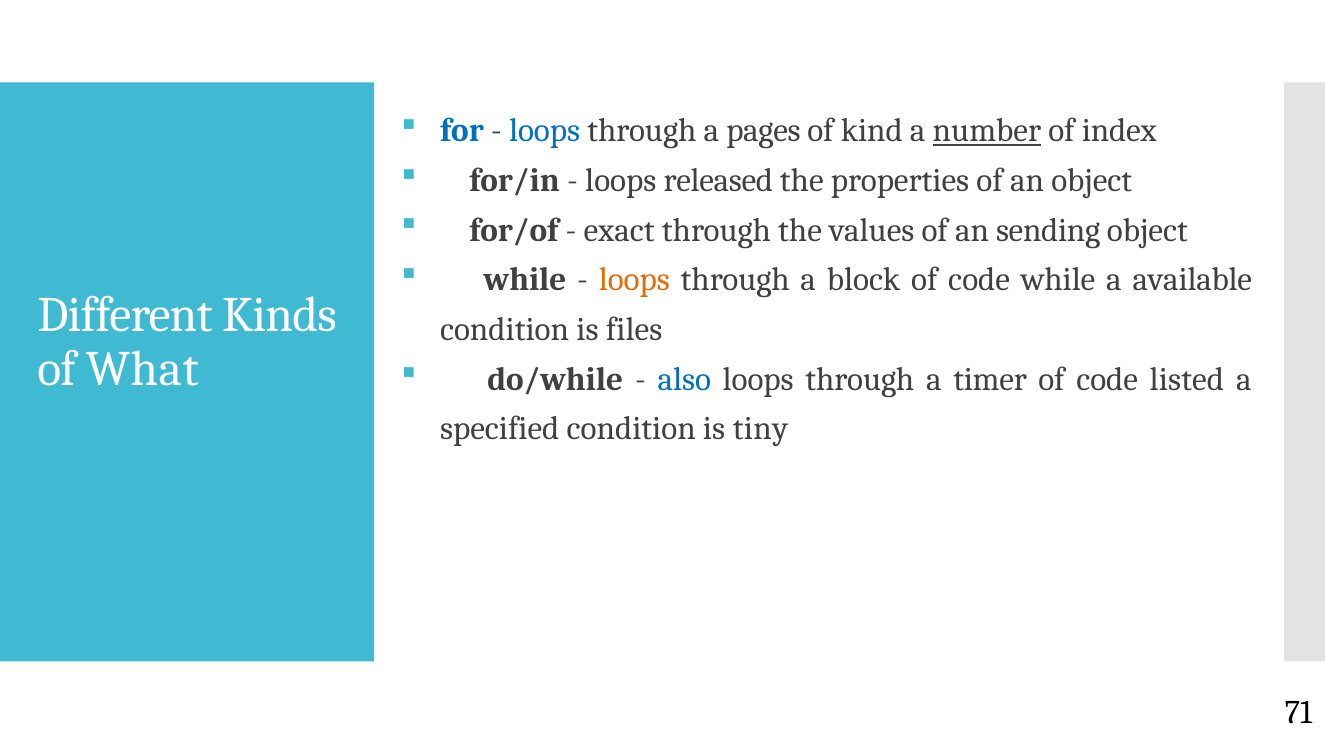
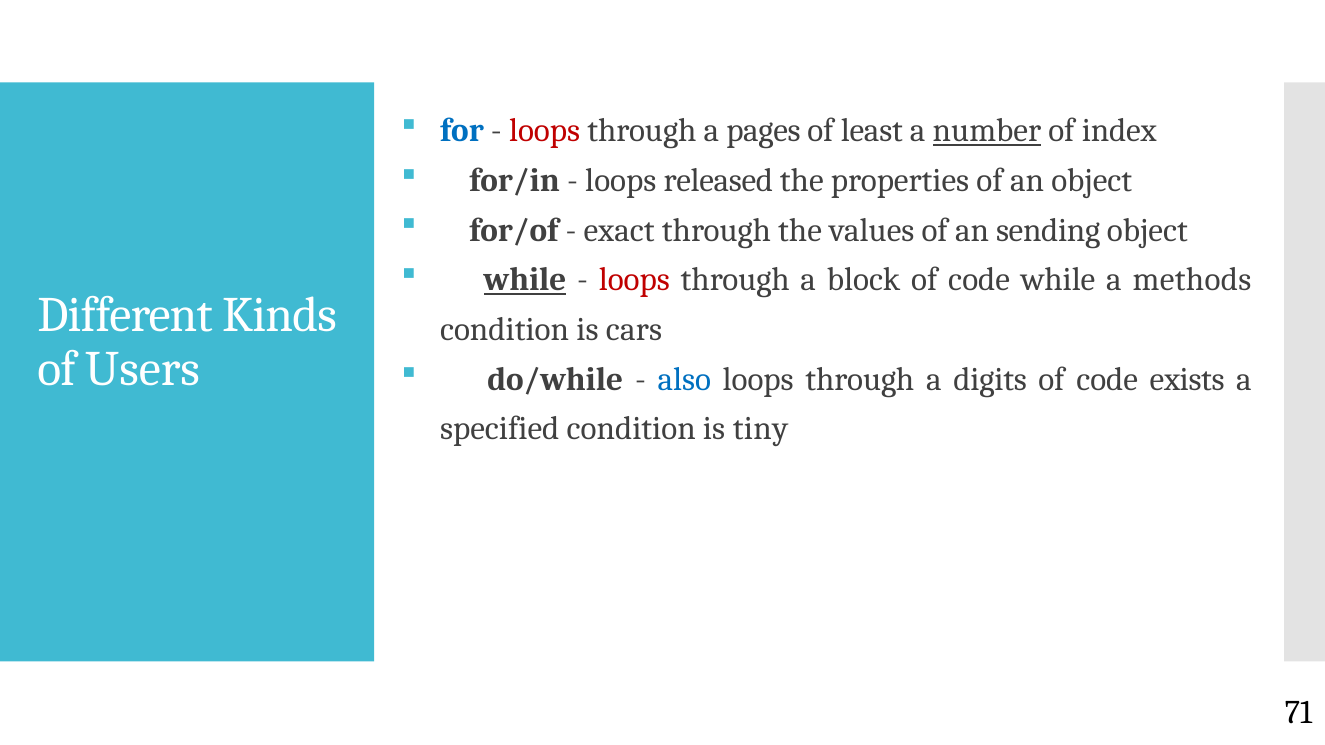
loops at (545, 131) colour: blue -> red
kind: kind -> least
while at (525, 280) underline: none -> present
loops at (634, 280) colour: orange -> red
available: available -> methods
files: files -> cars
What: What -> Users
timer: timer -> digits
listed: listed -> exists
